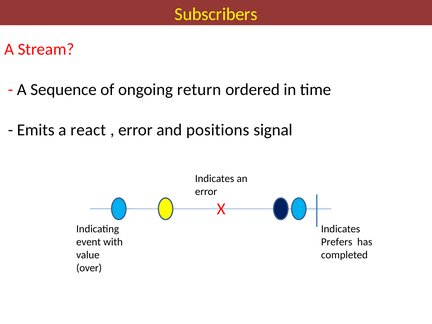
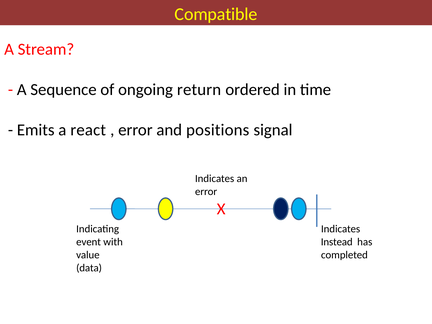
Subscribers: Subscribers -> Compatible
Prefers: Prefers -> Instead
over: over -> data
